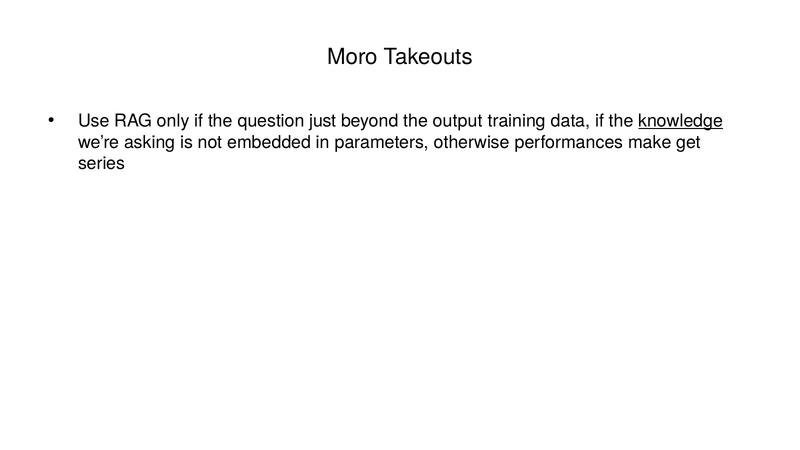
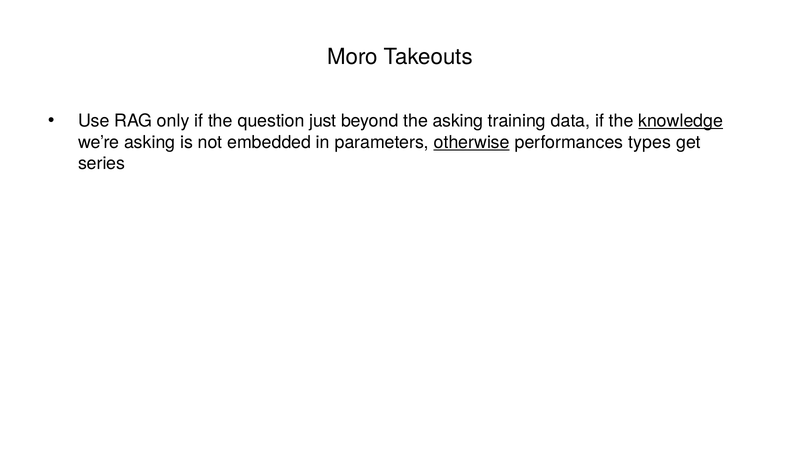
the output: output -> asking
otherwise underline: none -> present
make: make -> types
